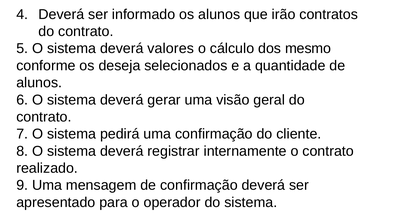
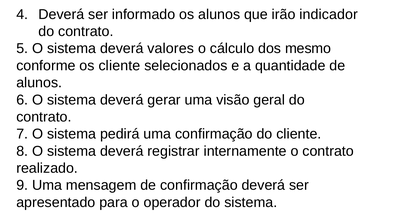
contratos: contratos -> indicador
os deseja: deseja -> cliente
